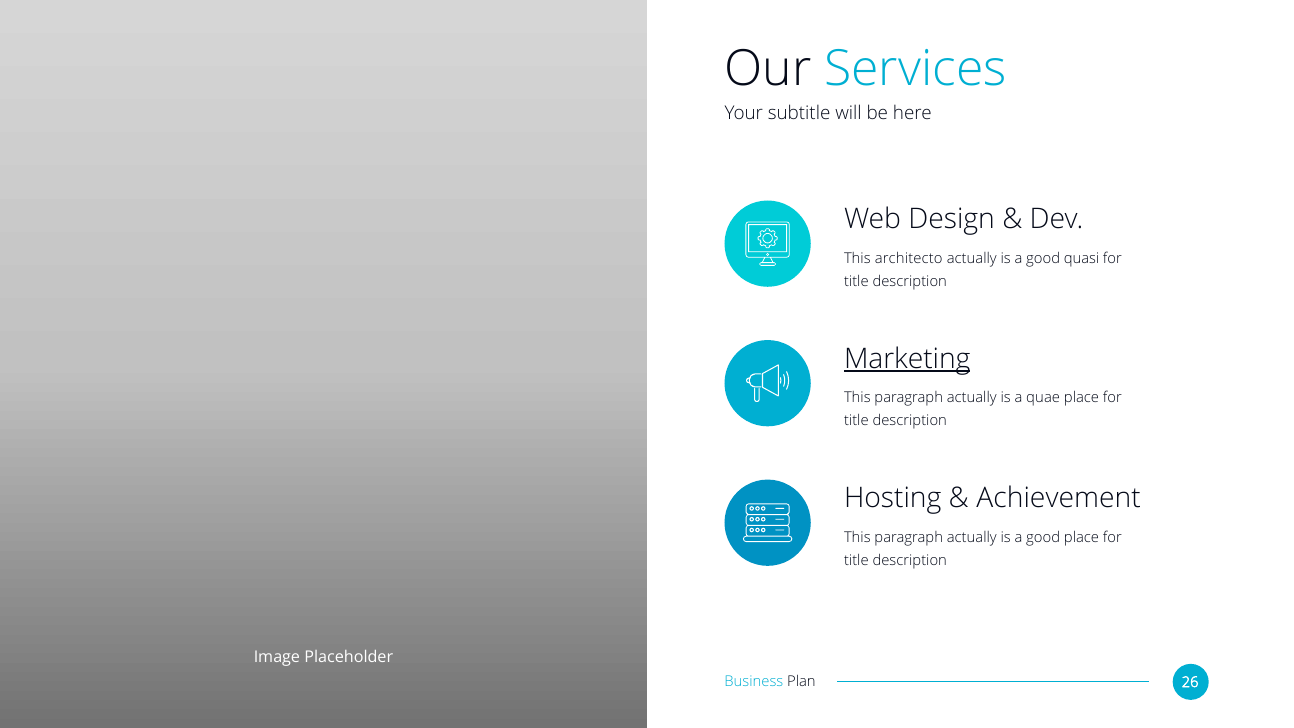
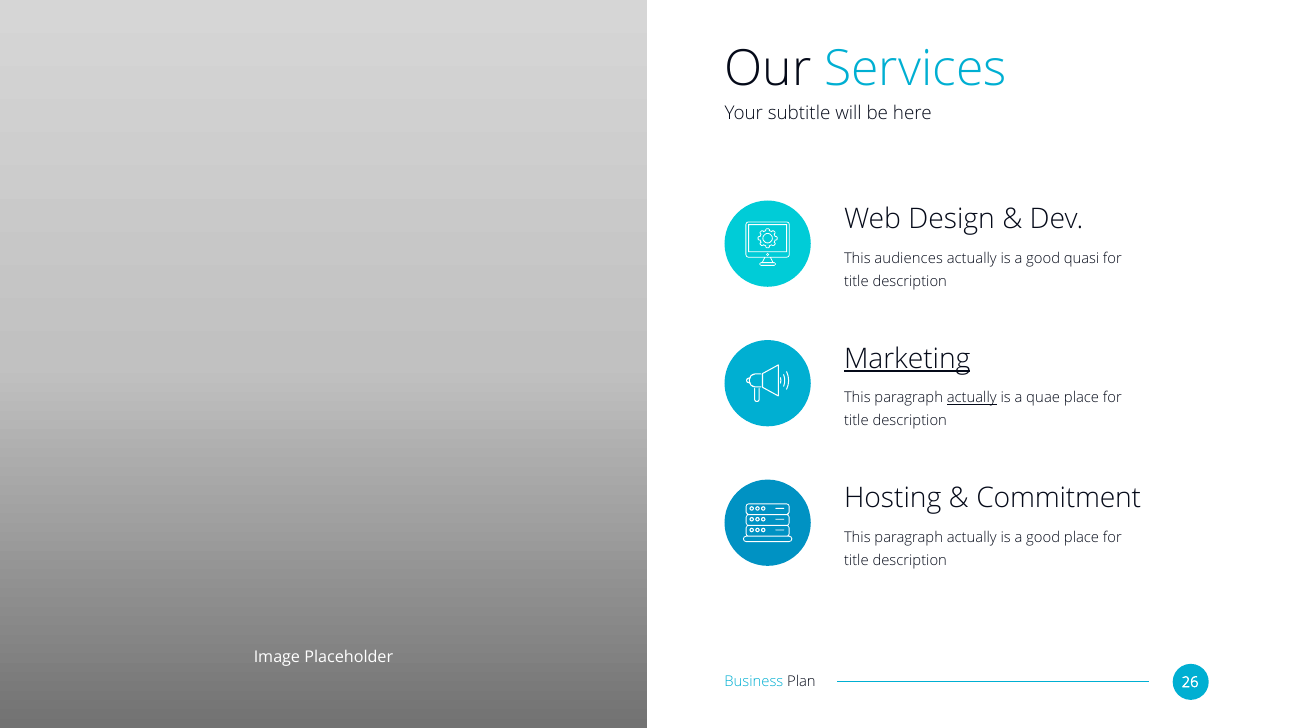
architecto: architecto -> audiences
actually at (972, 398) underline: none -> present
Achievement: Achievement -> Commitment
